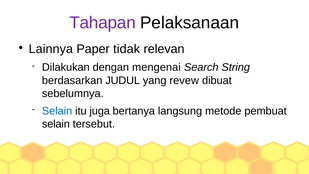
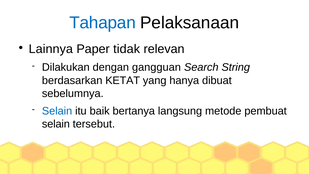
Tahapan colour: purple -> blue
mengenai: mengenai -> gangguan
JUDUL: JUDUL -> KETAT
revew: revew -> hanya
juga: juga -> baik
